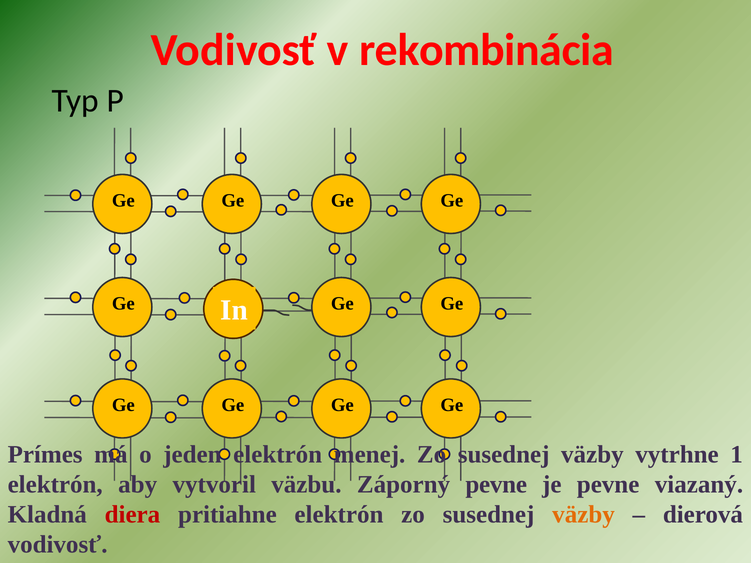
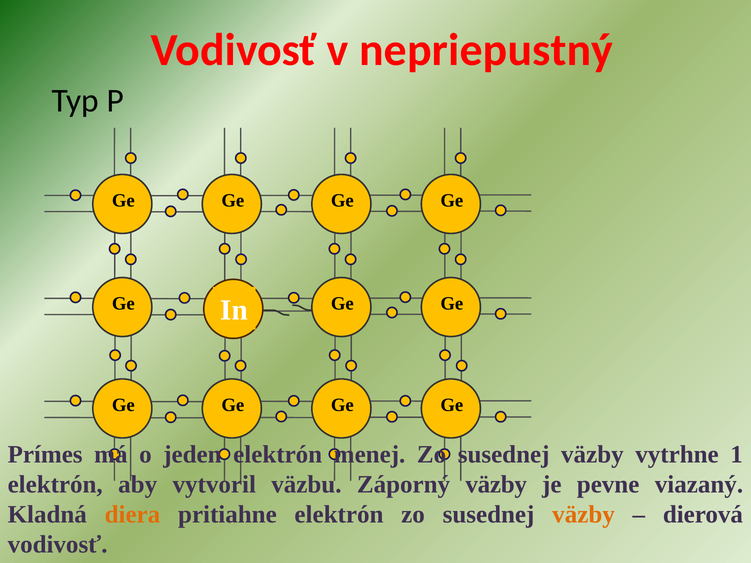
rekombinácia: rekombinácia -> nepriepustný
Záporný pevne: pevne -> väzby
diera colour: red -> orange
